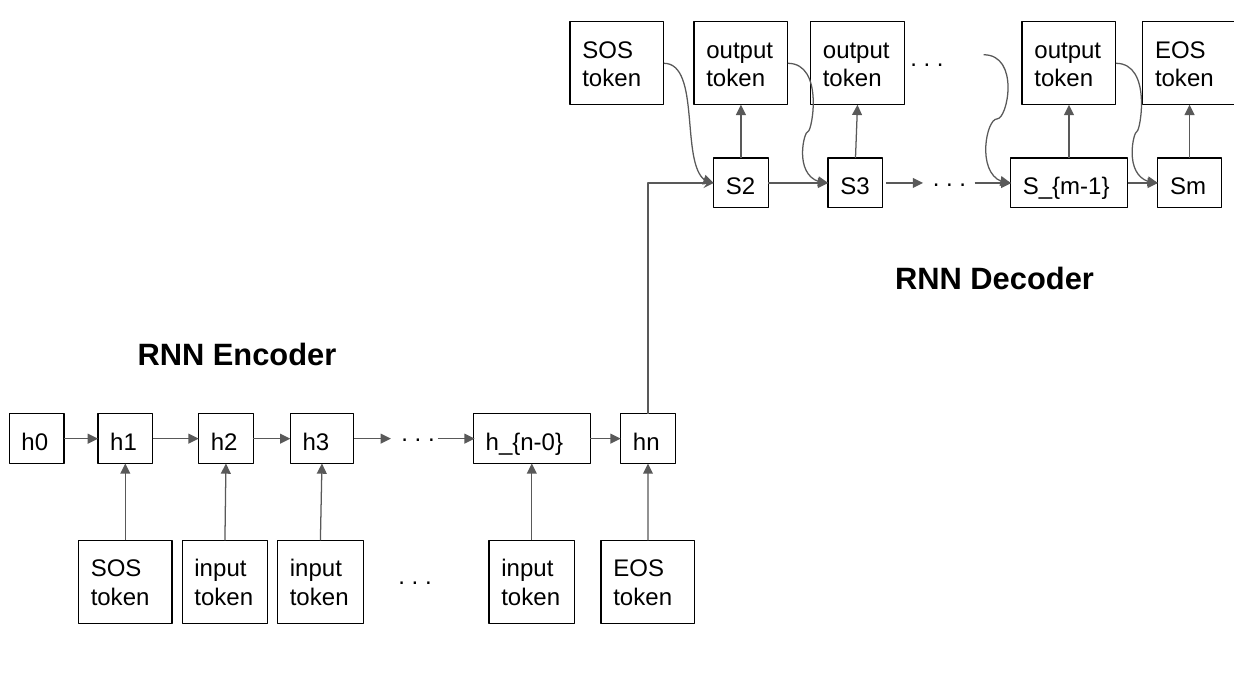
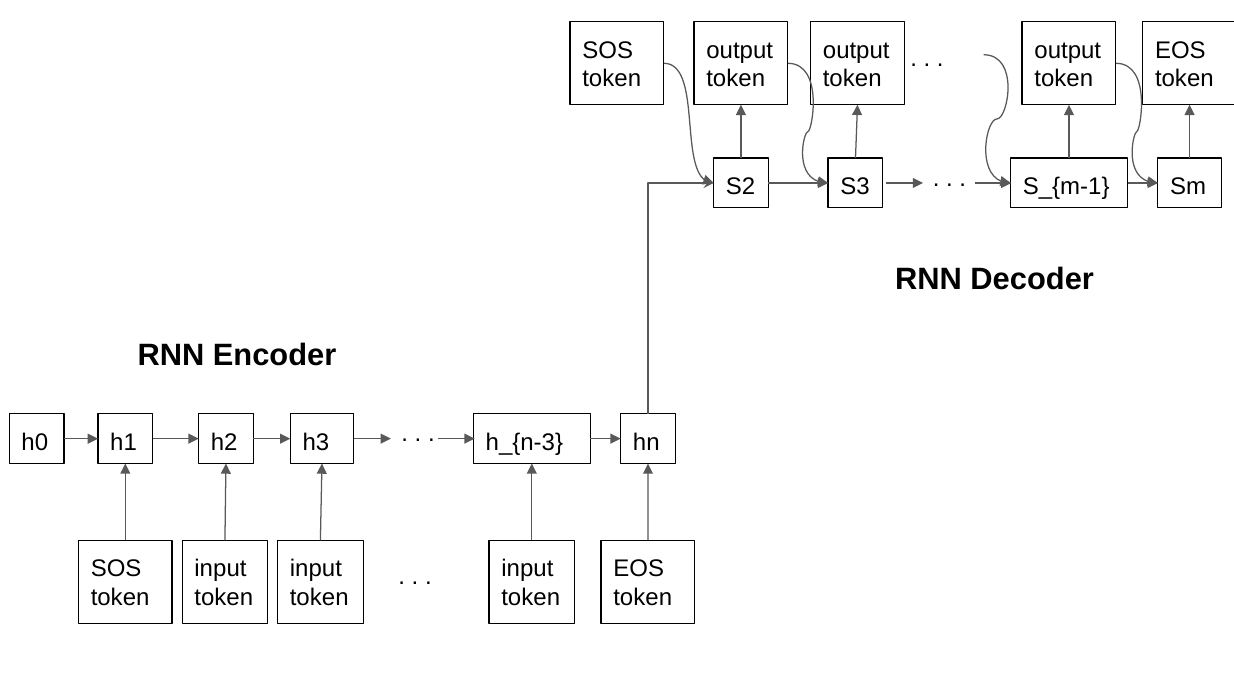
h_{n-0: h_{n-0 -> h_{n-3
